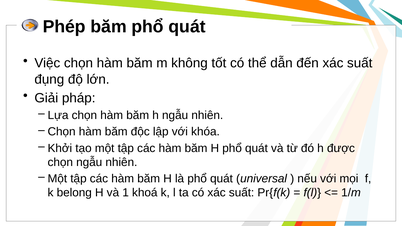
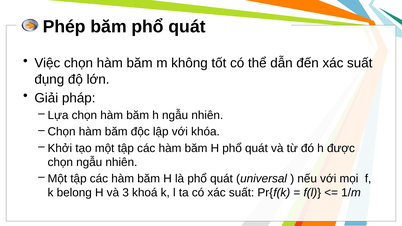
1: 1 -> 3
